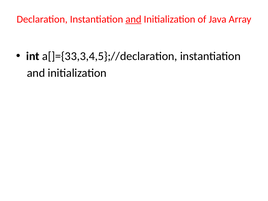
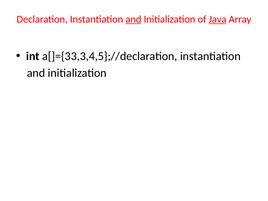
Java underline: none -> present
